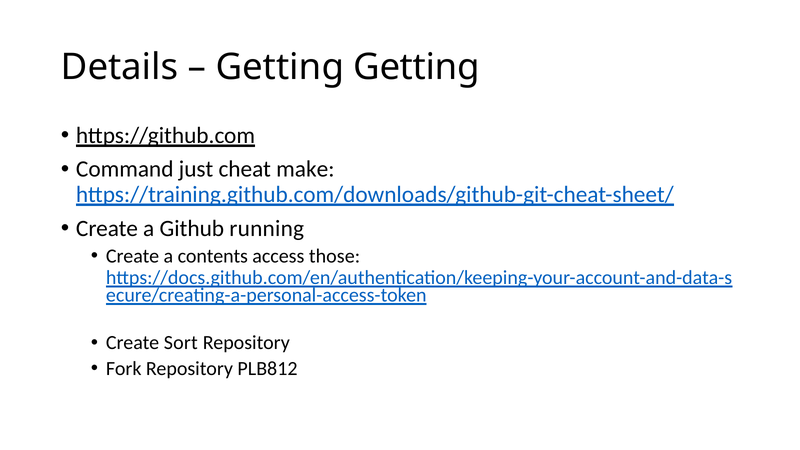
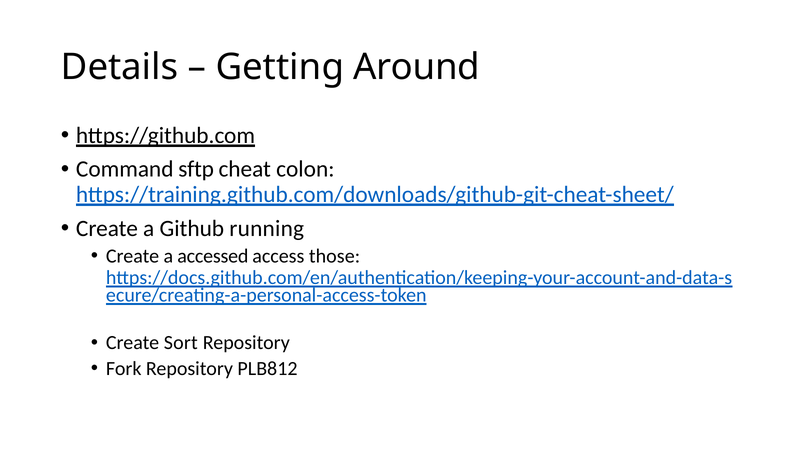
Getting Getting: Getting -> Around
just: just -> sftp
make: make -> colon
contents: contents -> accessed
